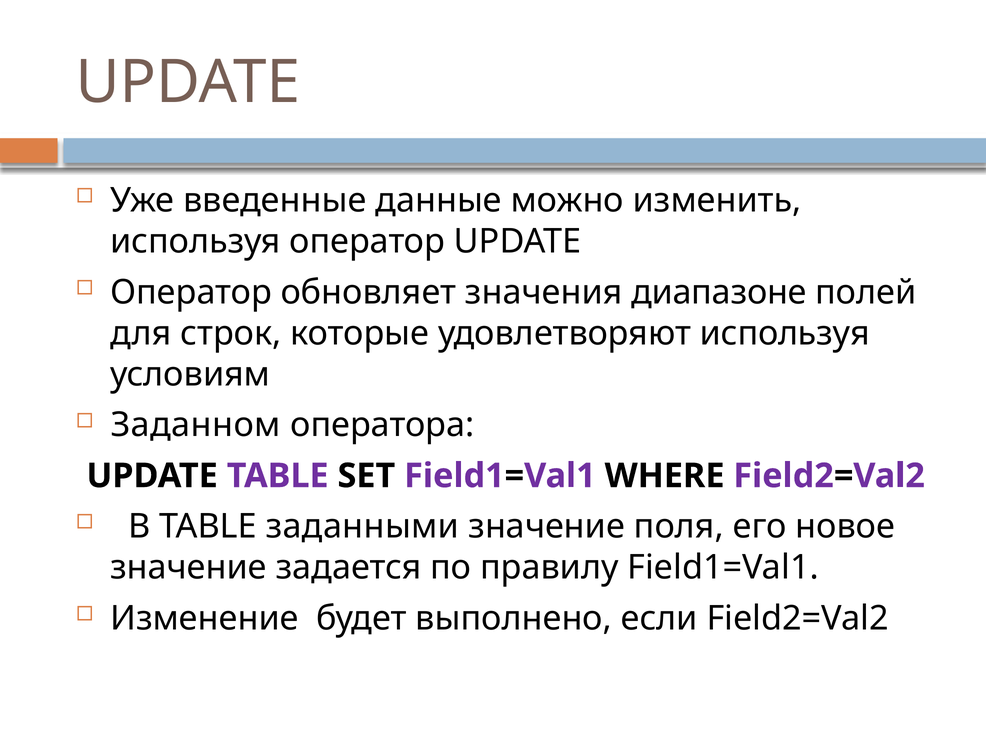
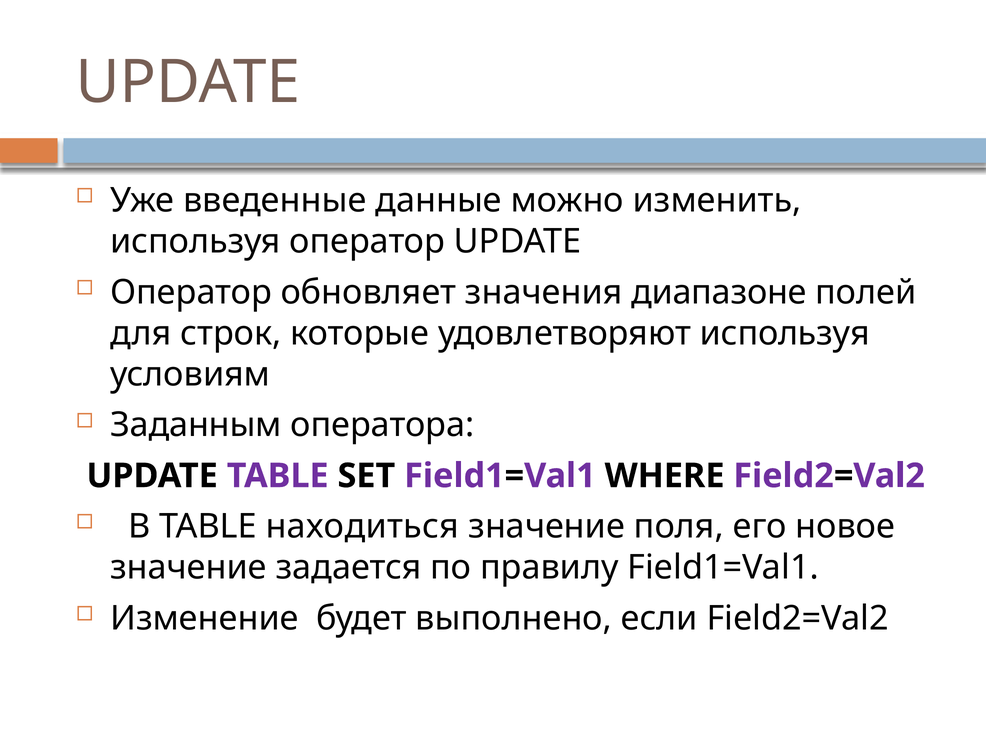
Заданном: Заданном -> Заданным
заданными: заданными -> находиться
